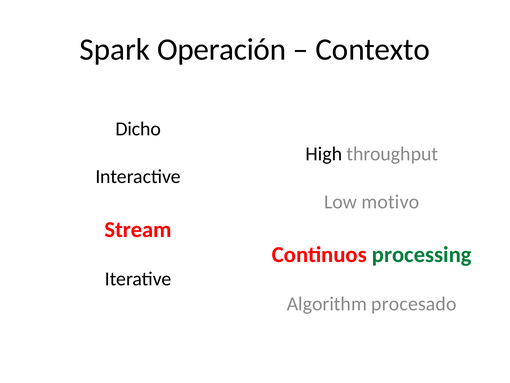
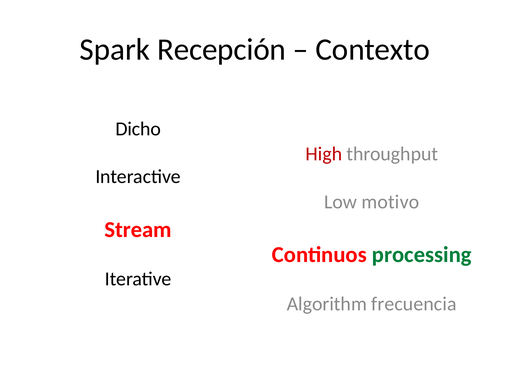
Operación: Operación -> Recepción
High colour: black -> red
procesado: procesado -> frecuencia
